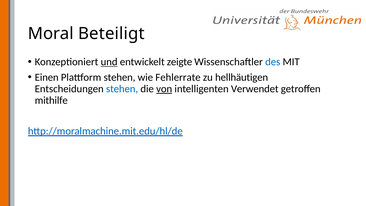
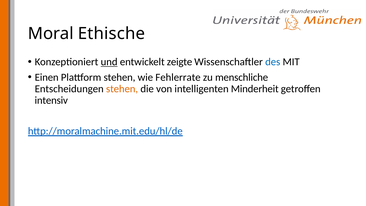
Beteiligt: Beteiligt -> Ethische
hellhäutigen: hellhäutigen -> menschliche
stehen at (122, 89) colour: blue -> orange
von underline: present -> none
Verwendet: Verwendet -> Minderheit
mithilfe: mithilfe -> intensiv
